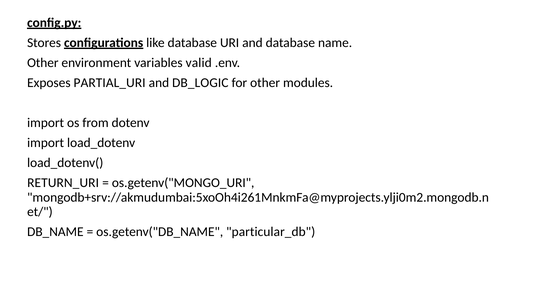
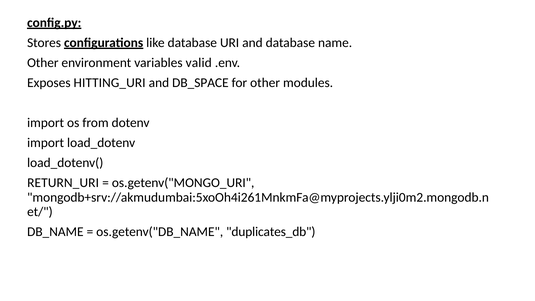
PARTIAL_URI: PARTIAL_URI -> HITTING_URI
DB_LOGIC: DB_LOGIC -> DB_SPACE
particular_db: particular_db -> duplicates_db
